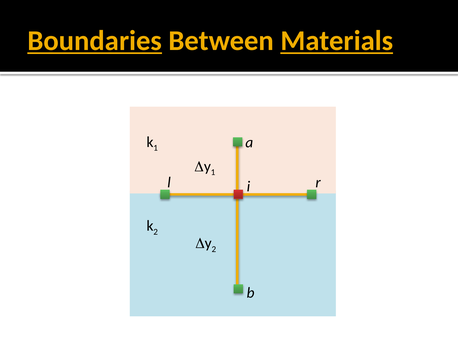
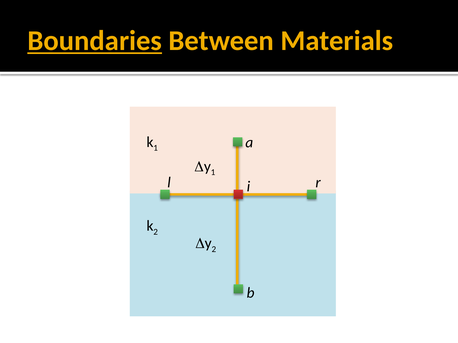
Materials underline: present -> none
